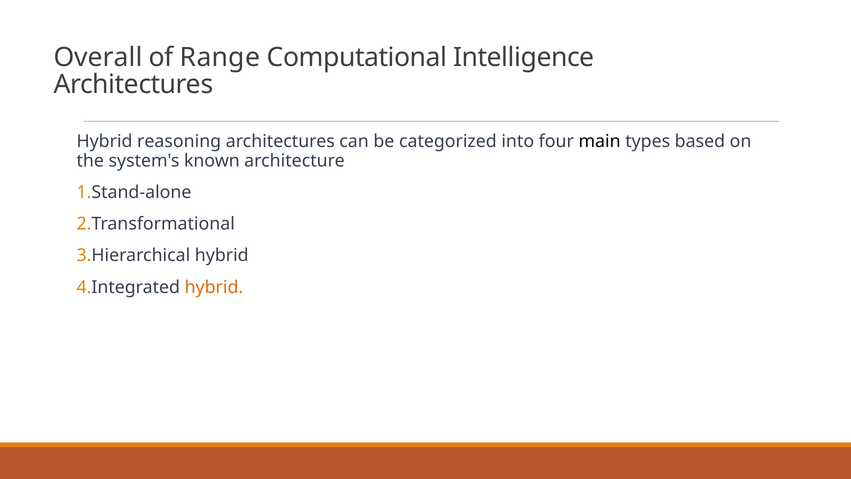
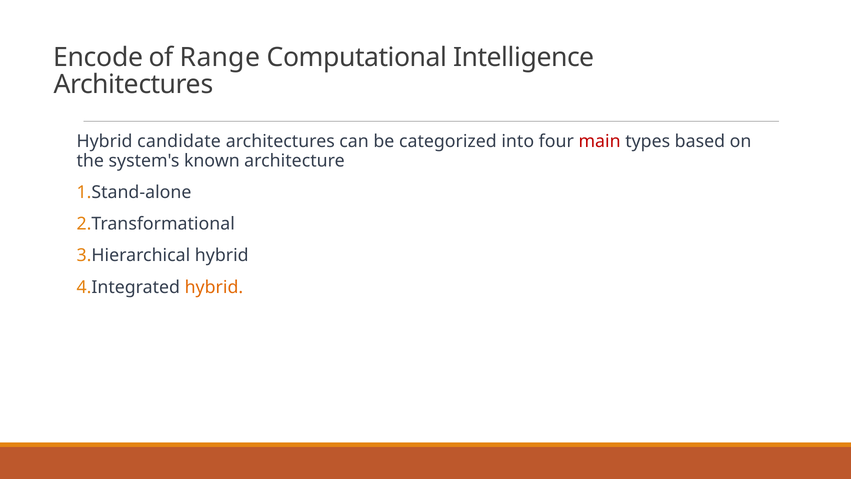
Overall: Overall -> Encode
reasoning: reasoning -> candidate
main colour: black -> red
